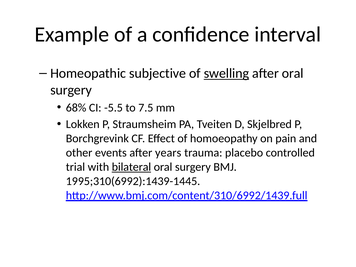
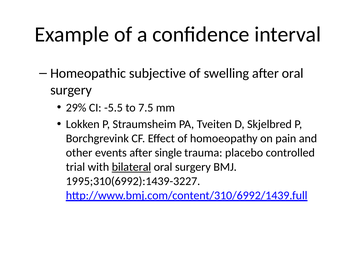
swelling underline: present -> none
68%: 68% -> 29%
years: years -> single
1995;310(6992):1439-1445: 1995;310(6992):1439-1445 -> 1995;310(6992):1439-3227
